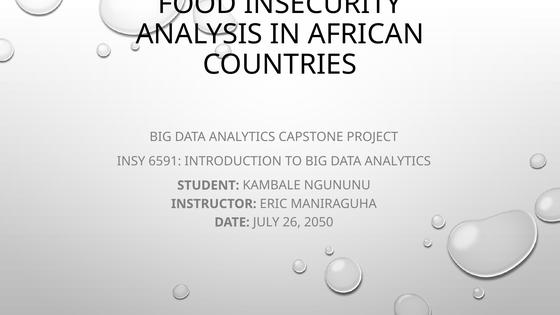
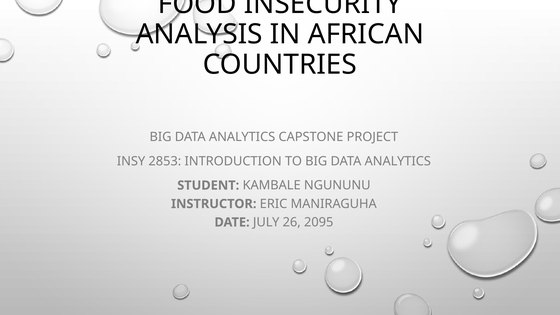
6591: 6591 -> 2853
2050: 2050 -> 2095
